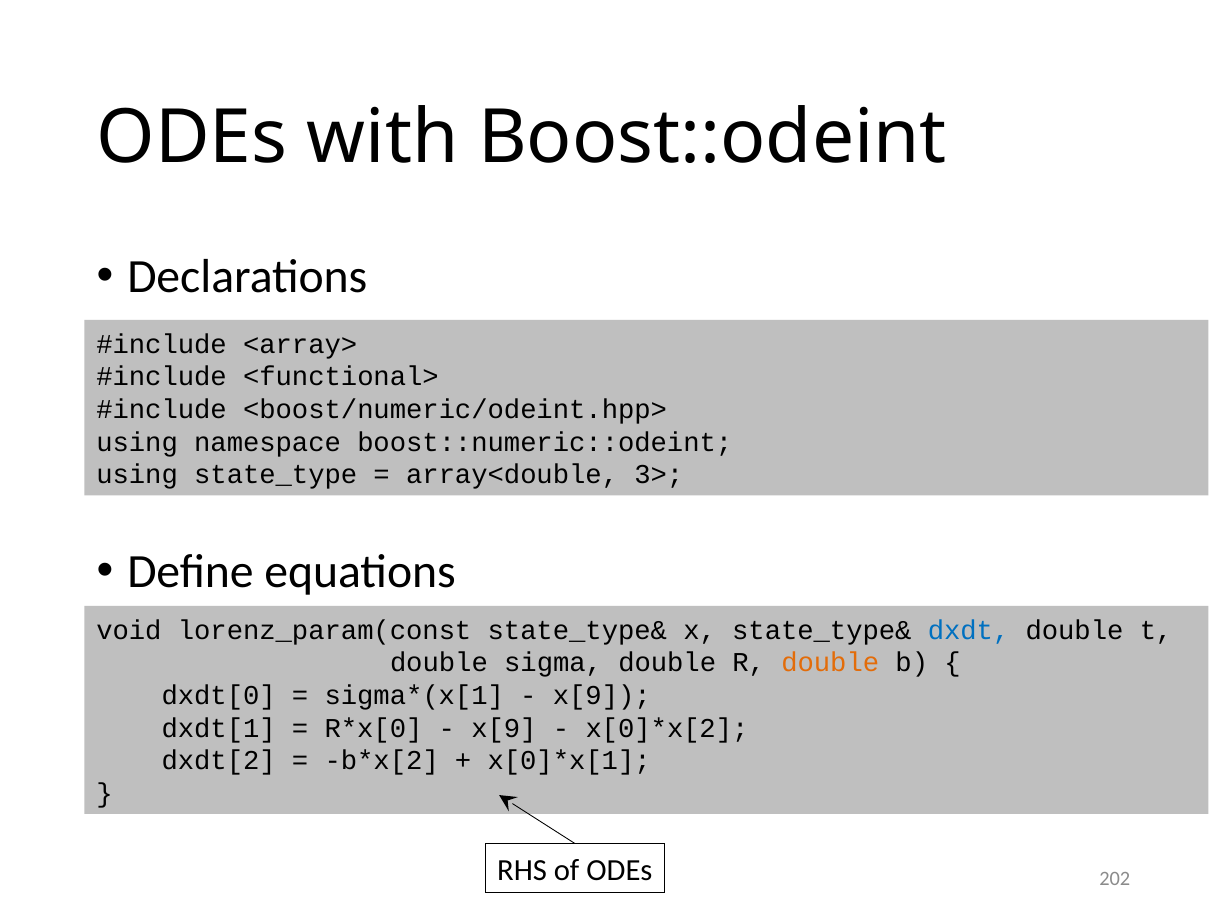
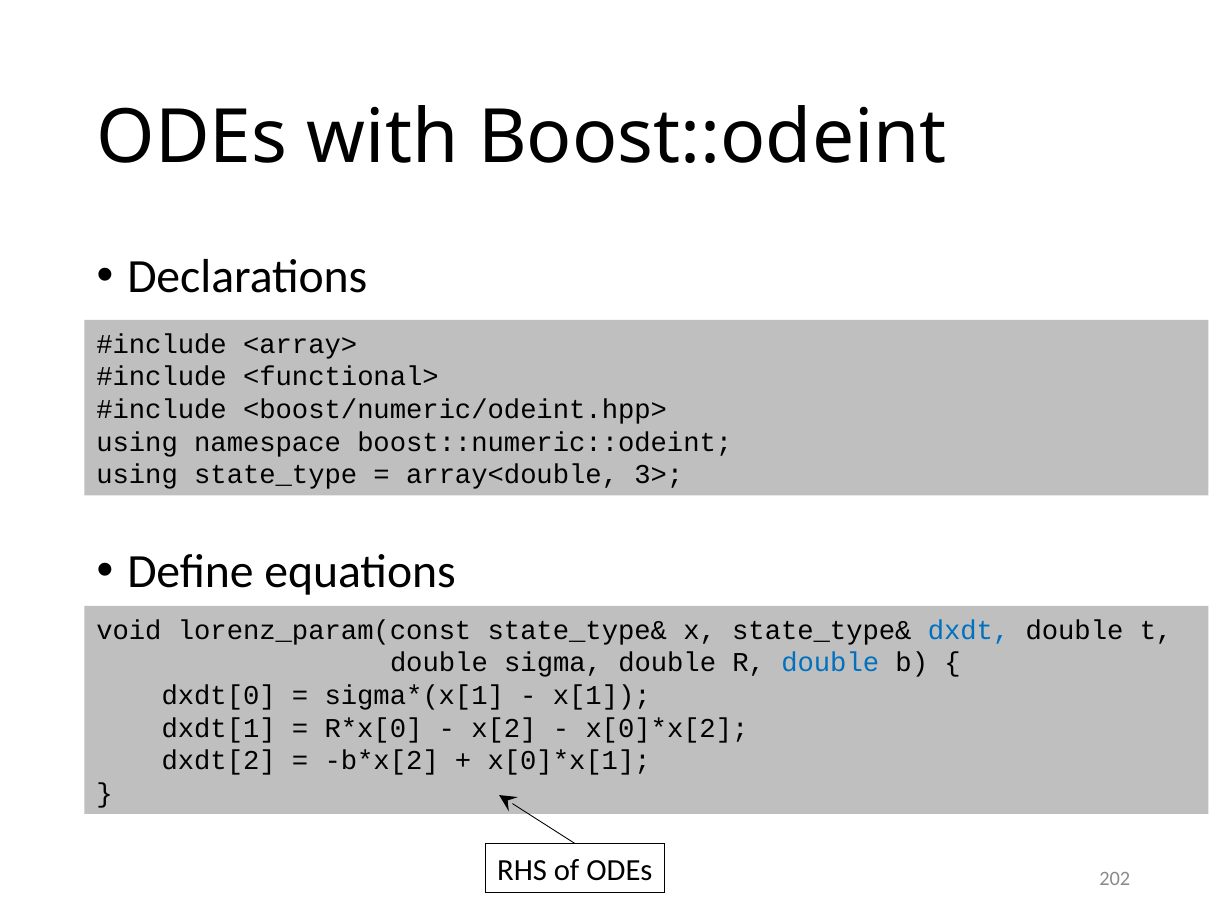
double at (830, 663) colour: orange -> blue
x[9 at (602, 696): x[9 -> x[1
x[9 at (504, 728): x[9 -> x[2
